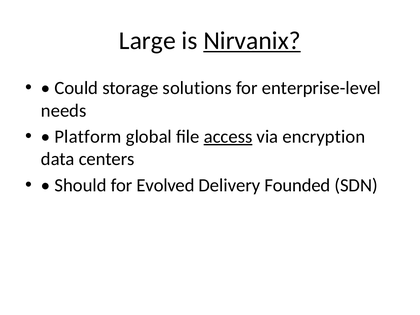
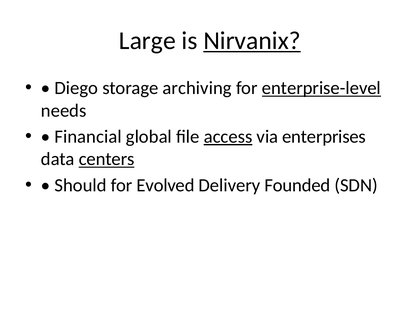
Could: Could -> Diego
solutions: solutions -> archiving
enterprise-level underline: none -> present
Platform: Platform -> Financial
encryption: encryption -> enterprises
centers underline: none -> present
